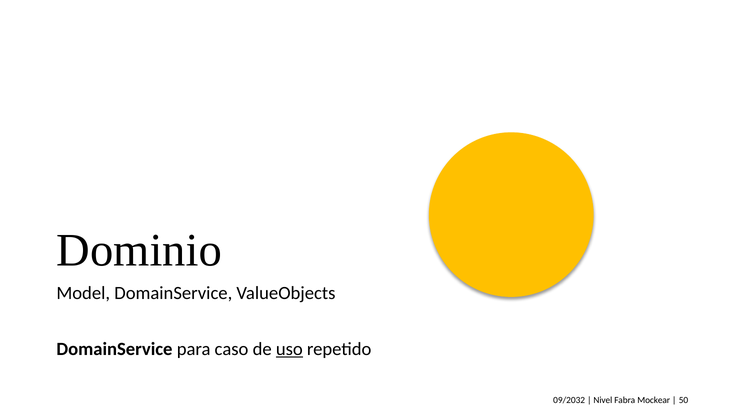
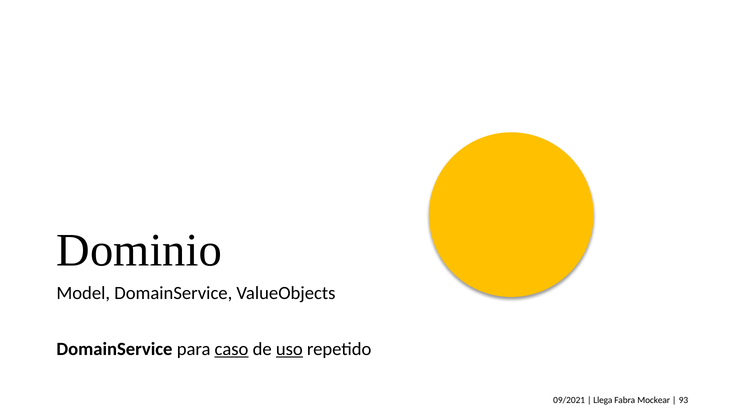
caso underline: none -> present
09/2032: 09/2032 -> 09/2021
Nivel: Nivel -> Llega
50: 50 -> 93
